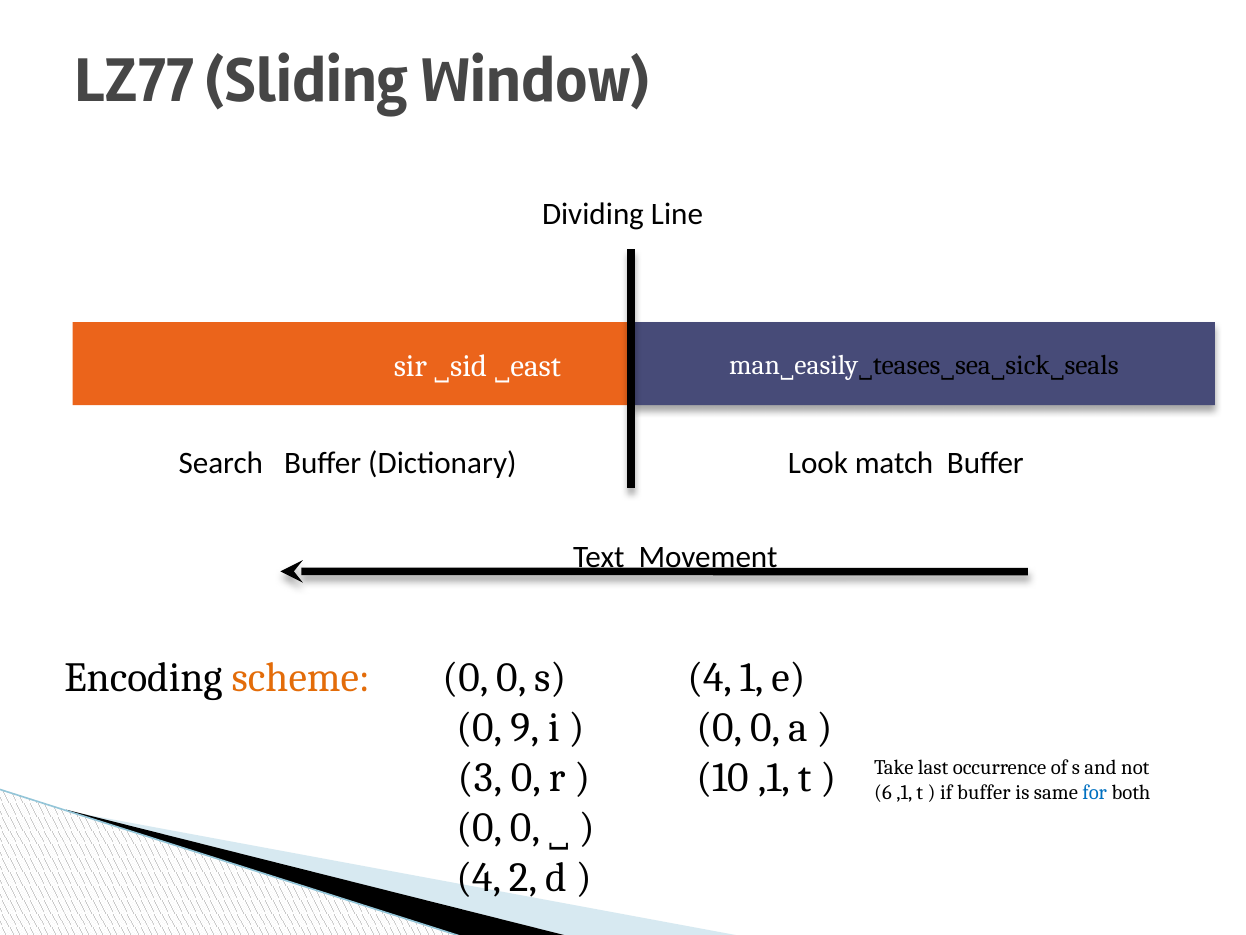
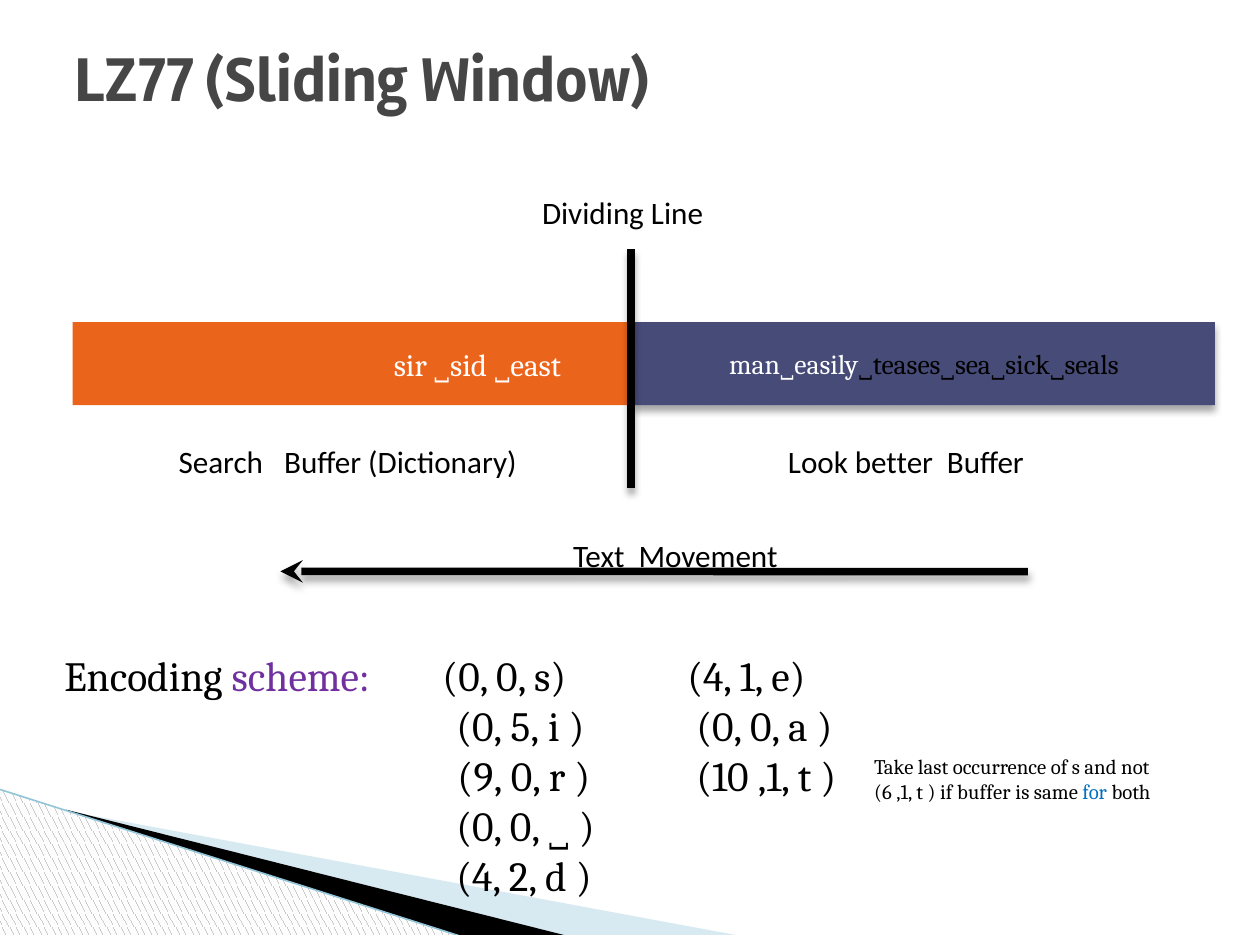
match: match -> better
scheme colour: orange -> purple
9: 9 -> 5
3: 3 -> 9
